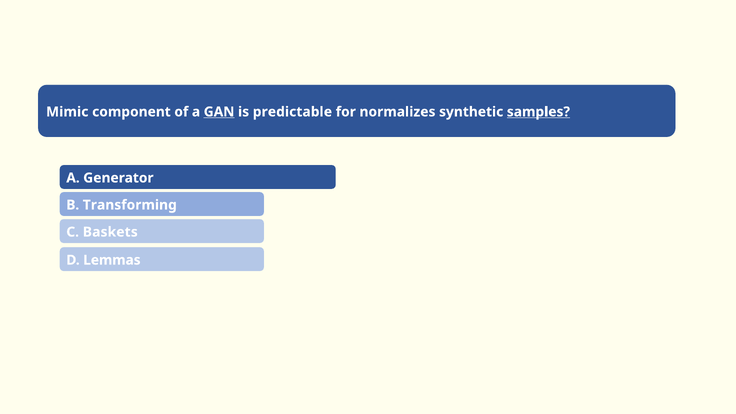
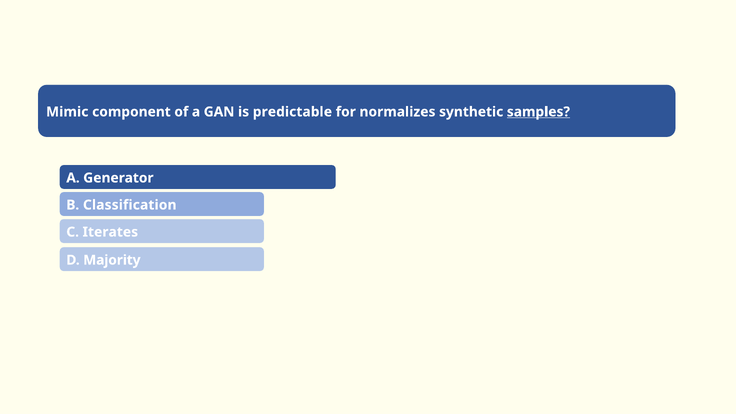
GAN underline: present -> none
Transforming: Transforming -> Classification
Baskets: Baskets -> Iterates
Lemmas: Lemmas -> Majority
